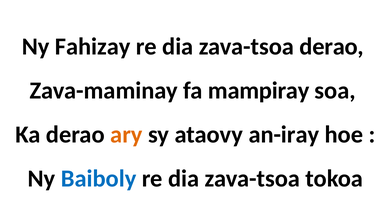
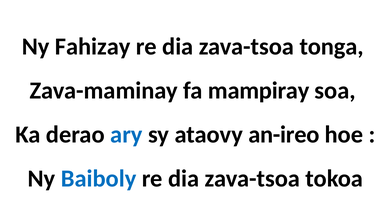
zava-tsoa derao: derao -> tonga
ary colour: orange -> blue
an-iray: an-iray -> an-ireo
